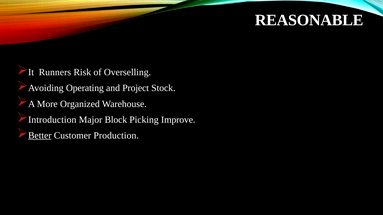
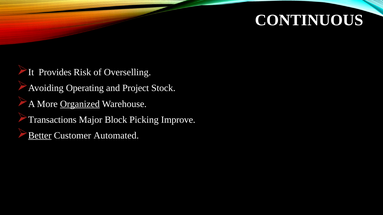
REASONABLE: REASONABLE -> CONTINUOUS
Runners: Runners -> Provides
Organized underline: none -> present
Introduction: Introduction -> Transactions
Production: Production -> Automated
